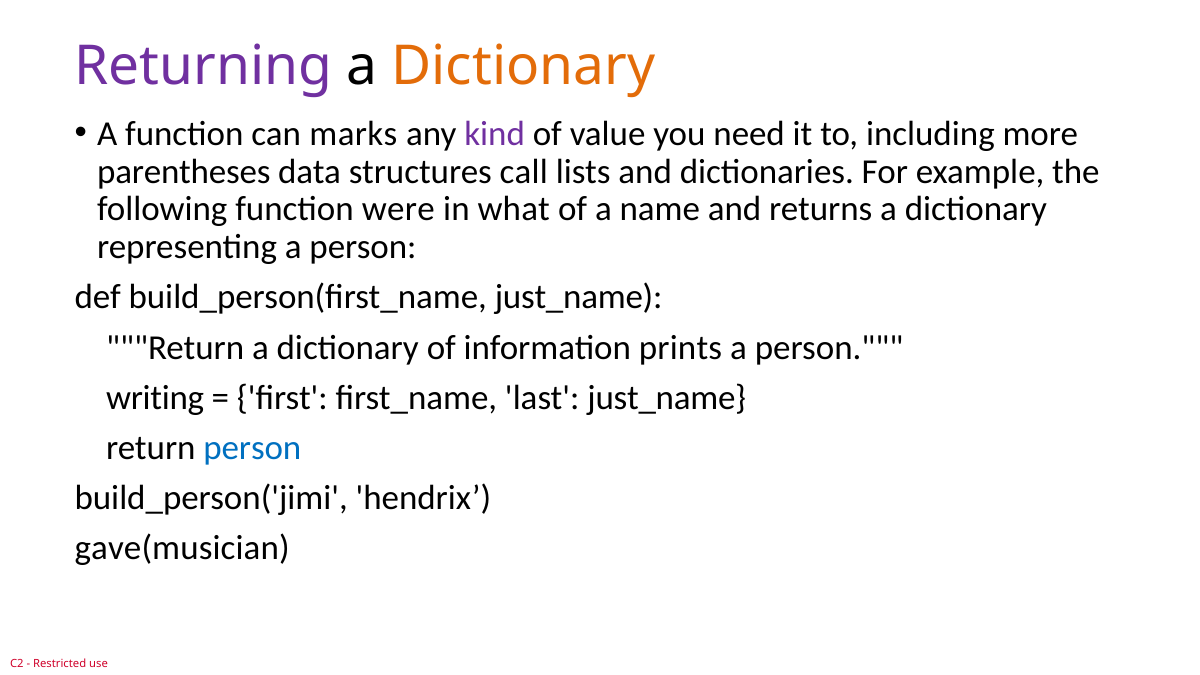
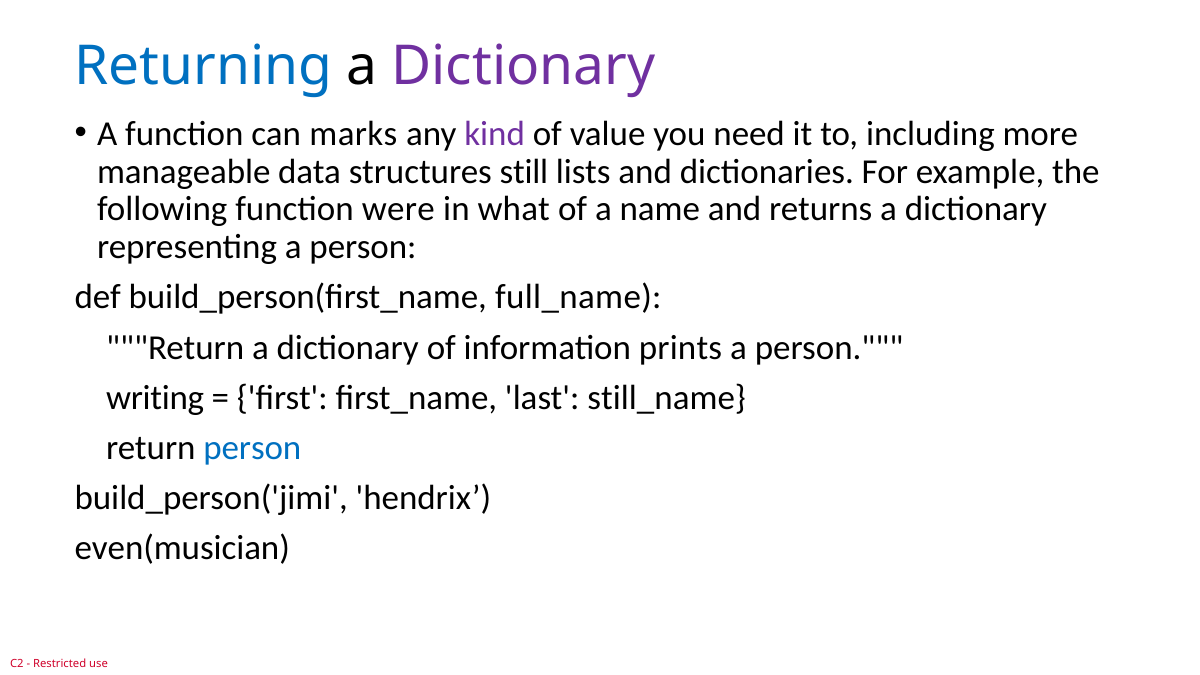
Returning colour: purple -> blue
Dictionary at (523, 67) colour: orange -> purple
parentheses: parentheses -> manageable
call: call -> still
build_person(first_name just_name: just_name -> full_name
last just_name: just_name -> still_name
gave(musician: gave(musician -> even(musician
